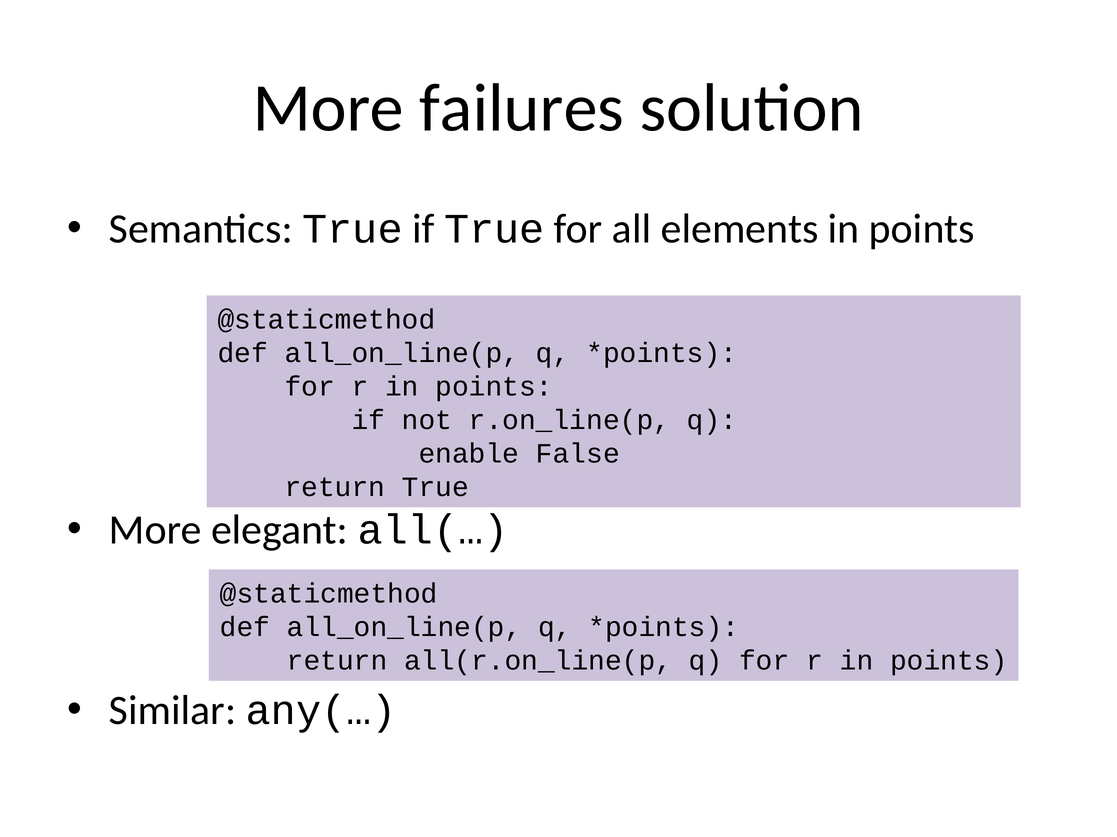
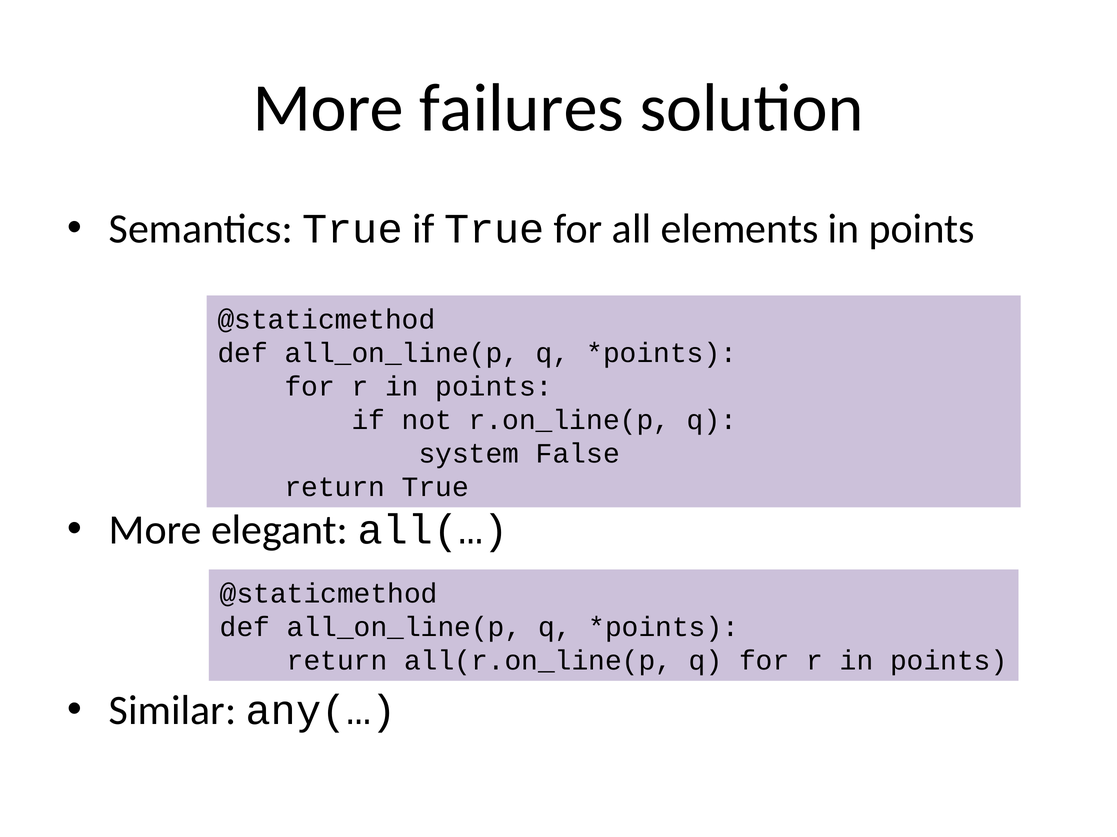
enable: enable -> system
